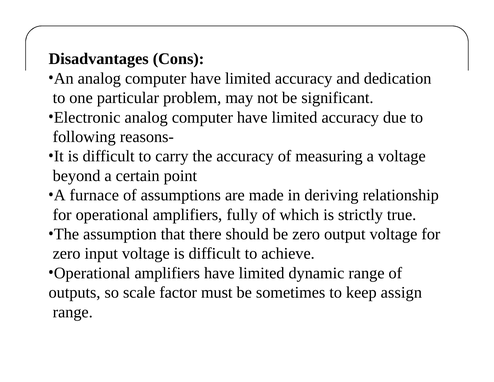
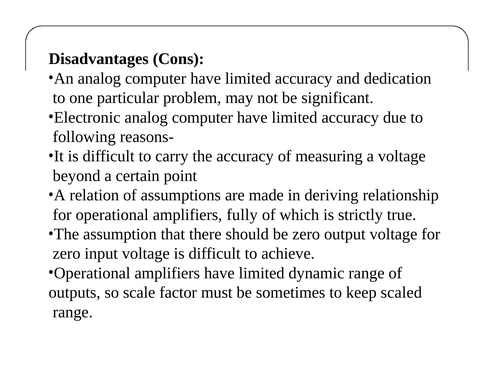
furnace: furnace -> relation
assign: assign -> scaled
